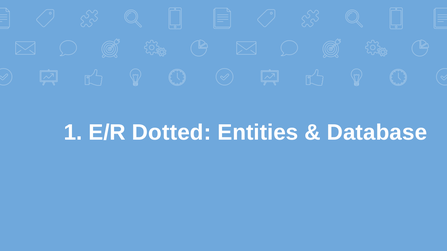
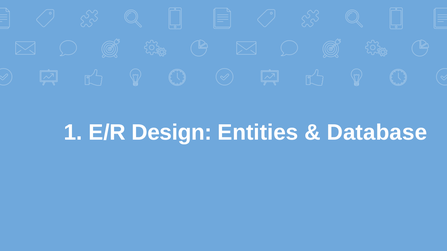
Dotted: Dotted -> Design
